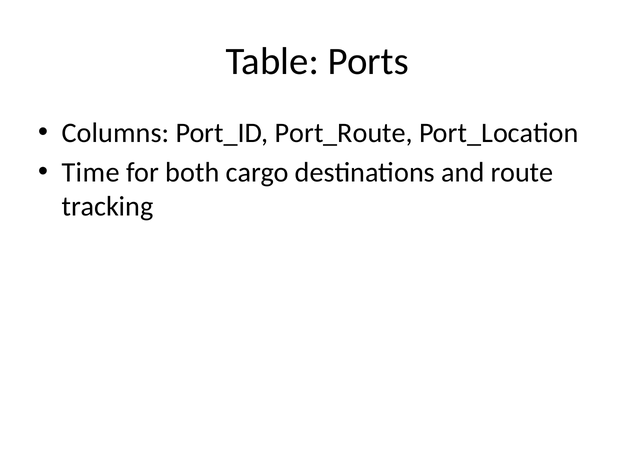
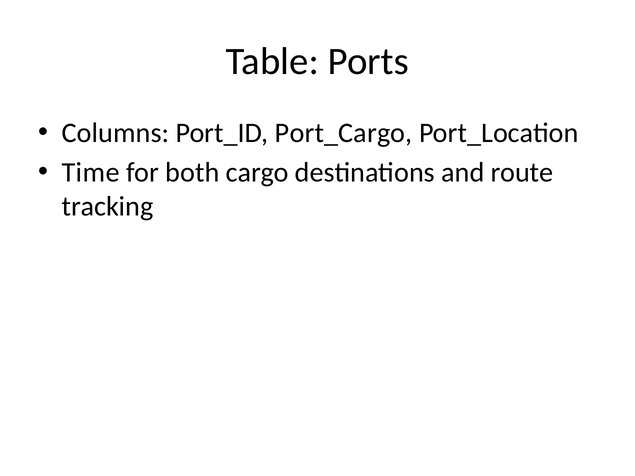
Port_Route: Port_Route -> Port_Cargo
